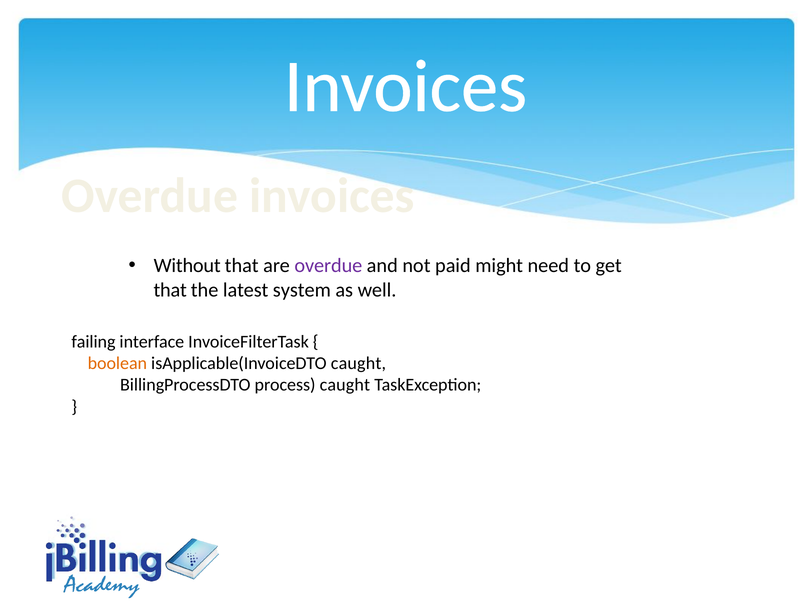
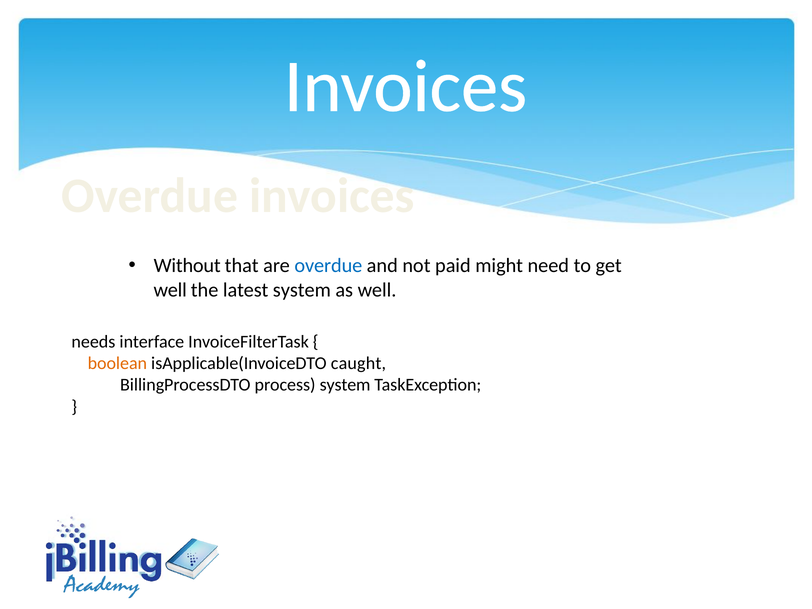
overdue at (328, 266) colour: purple -> blue
that at (170, 290): that -> well
failing: failing -> needs
process caught: caught -> system
